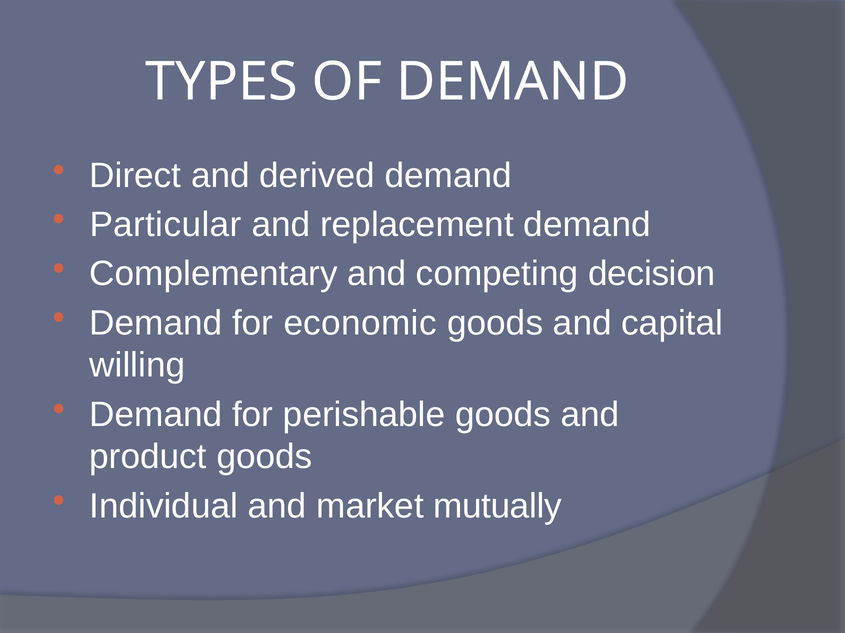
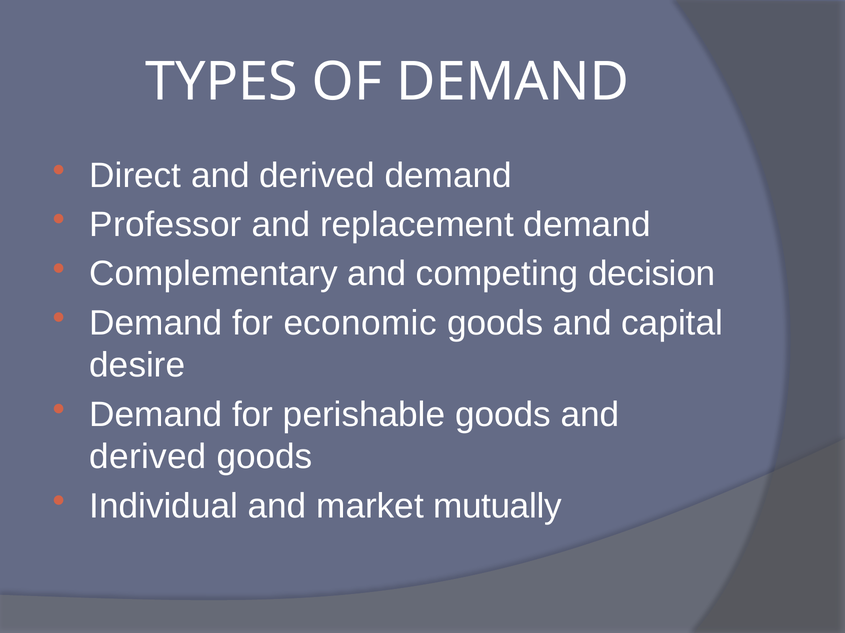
Particular: Particular -> Professor
willing: willing -> desire
product at (148, 457): product -> derived
